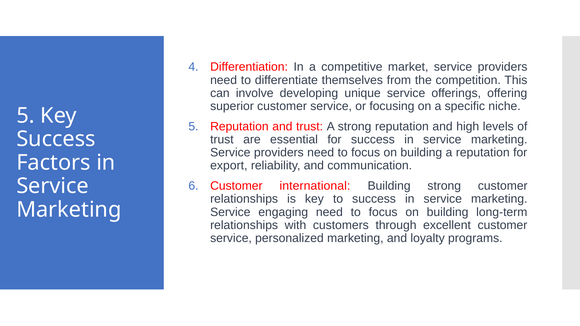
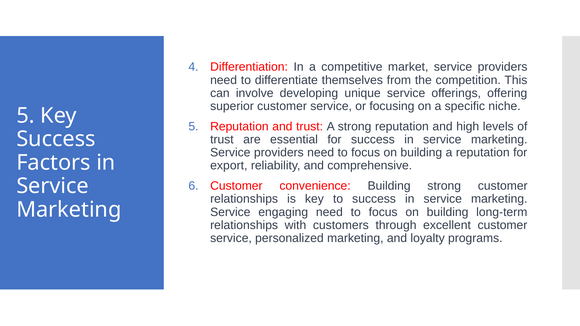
communication: communication -> comprehensive
international: international -> convenience
